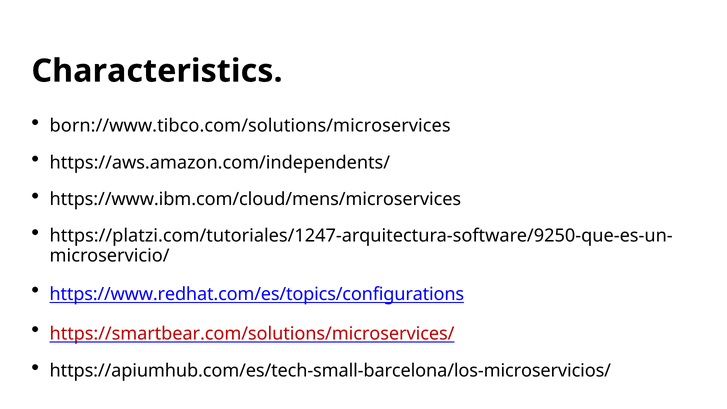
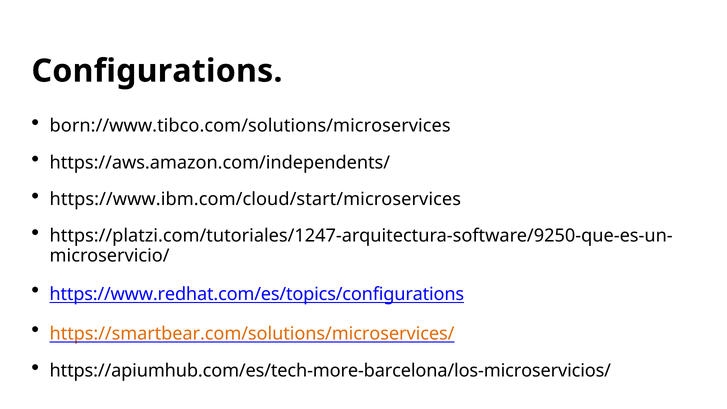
Characteristics: Characteristics -> Configurations
https://www.ibm.com/cloud/mens/microservices: https://www.ibm.com/cloud/mens/microservices -> https://www.ibm.com/cloud/start/microservices
https://smartbear.com/solutions/microservices/ colour: red -> orange
https://apiumhub.com/es/tech-small-barcelona/los-microservicios/: https://apiumhub.com/es/tech-small-barcelona/los-microservicios/ -> https://apiumhub.com/es/tech-more-barcelona/los-microservicios/
